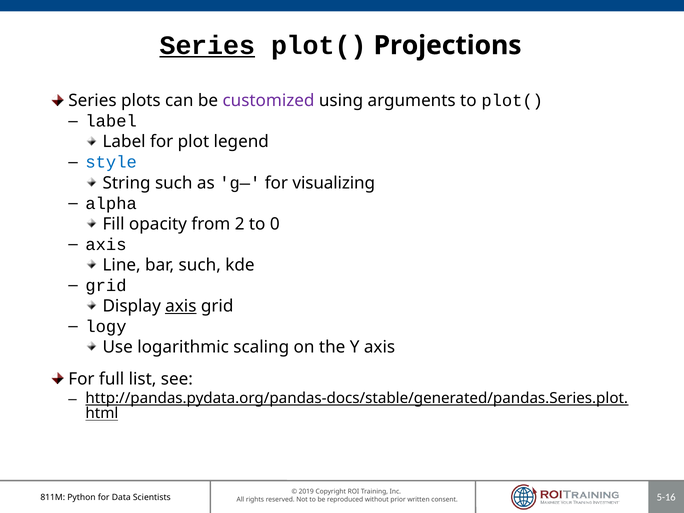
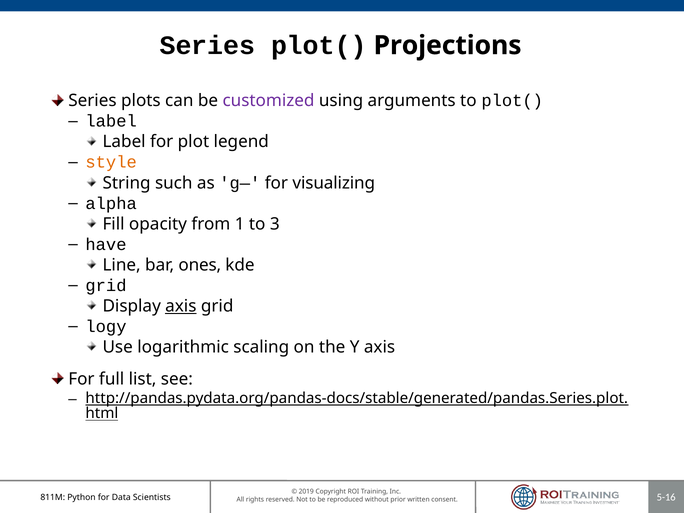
Series at (207, 45) underline: present -> none
style colour: blue -> orange
2: 2 -> 1
0: 0 -> 3
axis at (106, 244): axis -> have
bar such: such -> ones
